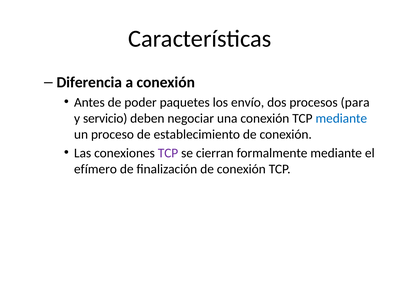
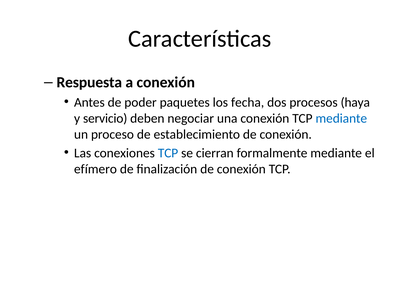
Diferencia: Diferencia -> Respuesta
envío: envío -> fecha
para: para -> haya
TCP at (168, 153) colour: purple -> blue
